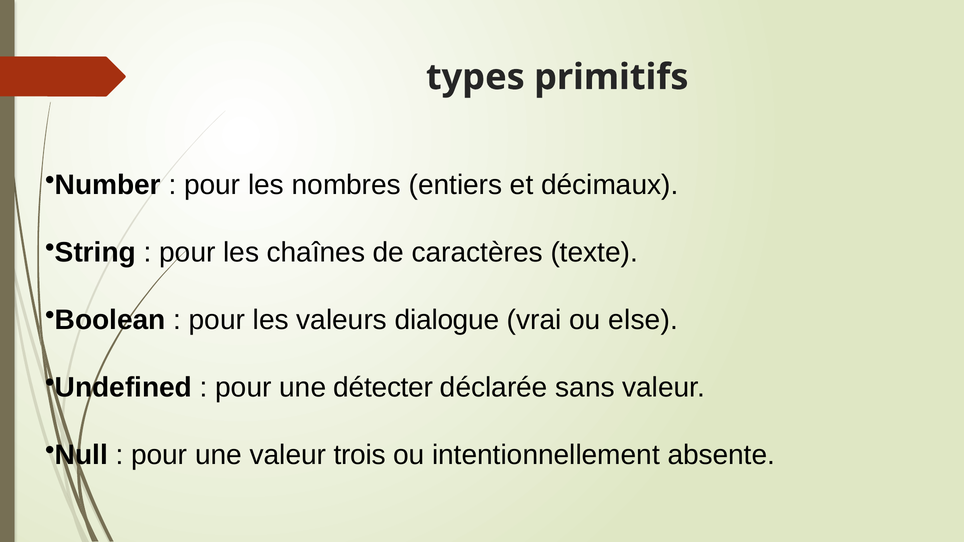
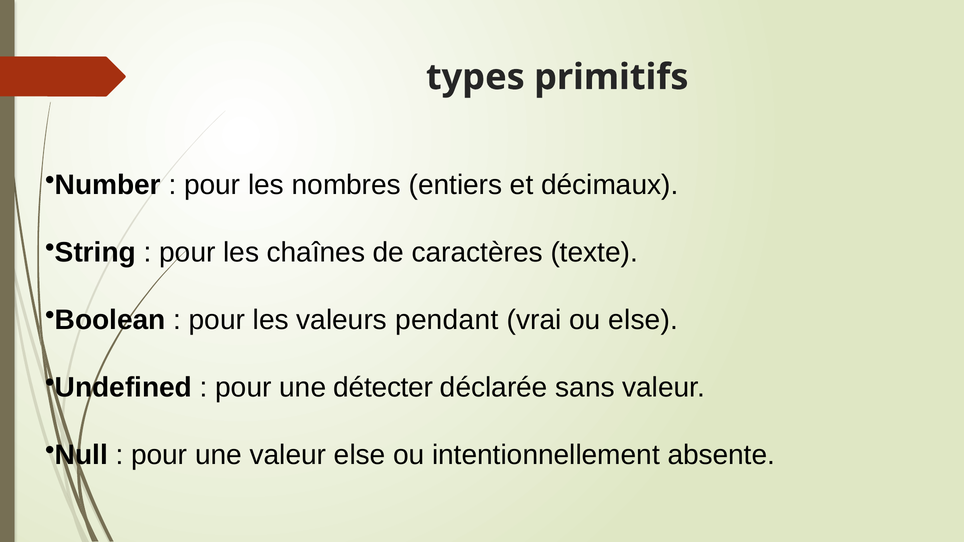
dialogue: dialogue -> pendant
valeur trois: trois -> else
